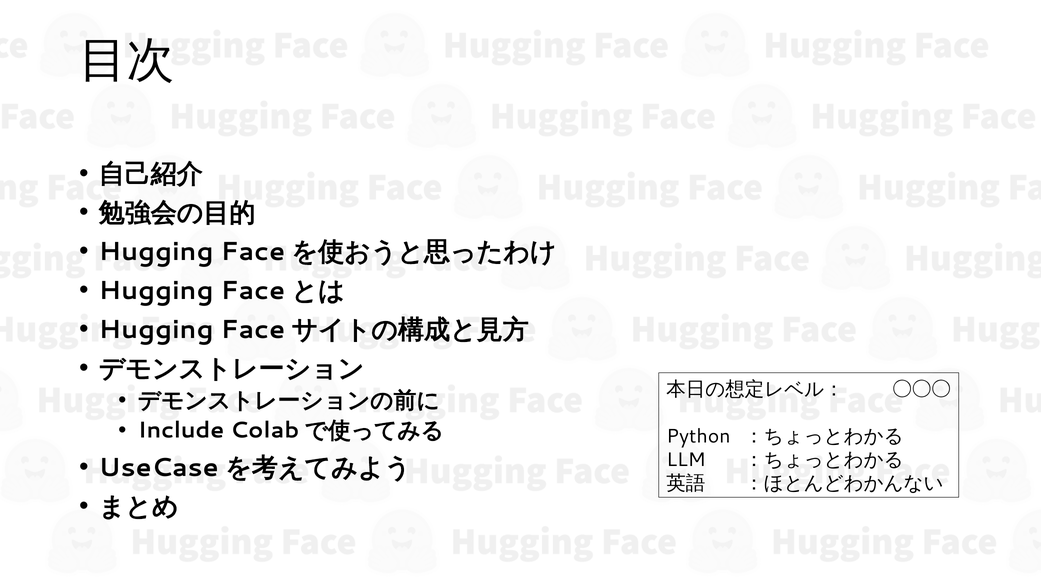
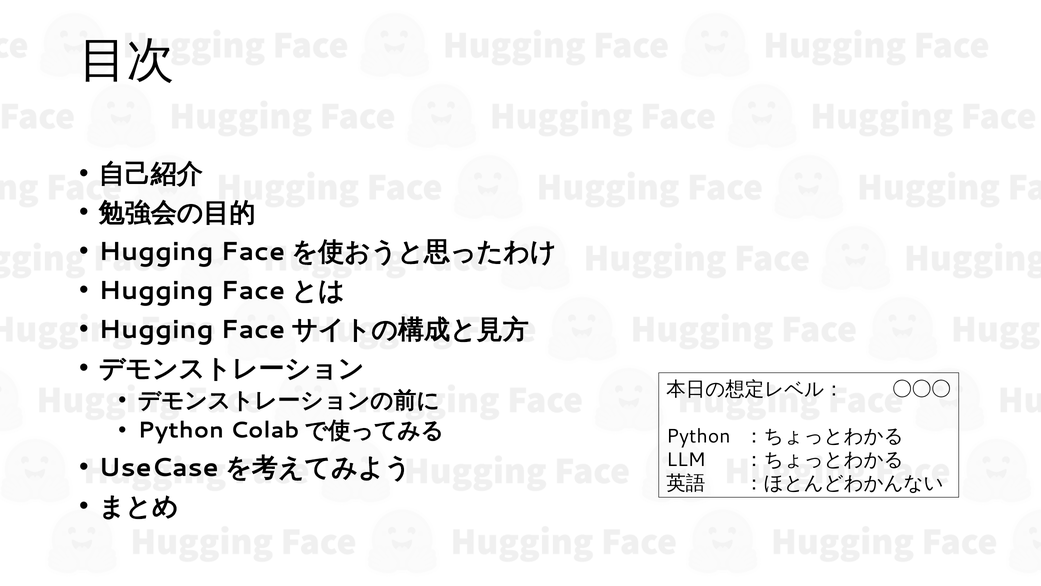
Include at (181, 430): Include -> Python
